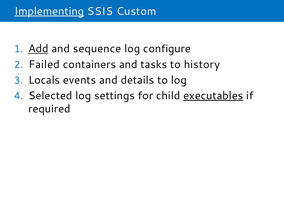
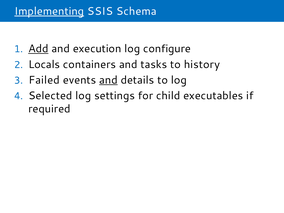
Custom: Custom -> Schema
sequence: sequence -> execution
Failed: Failed -> Locals
Locals: Locals -> Failed
and at (108, 80) underline: none -> present
executables underline: present -> none
